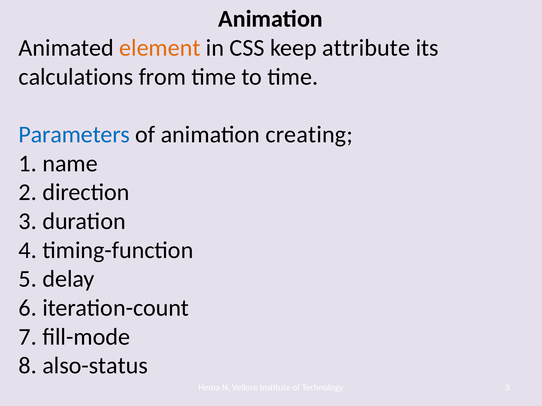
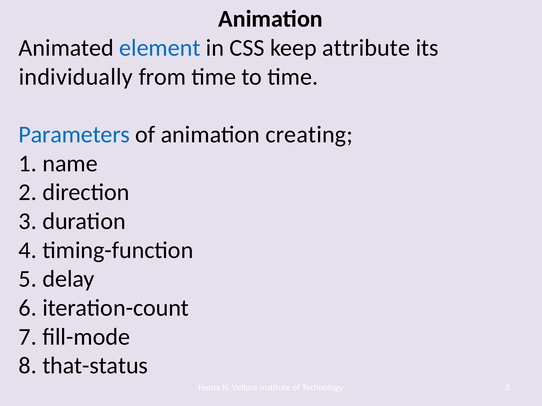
element colour: orange -> blue
calculations: calculations -> individually
also-status: also-status -> that-status
